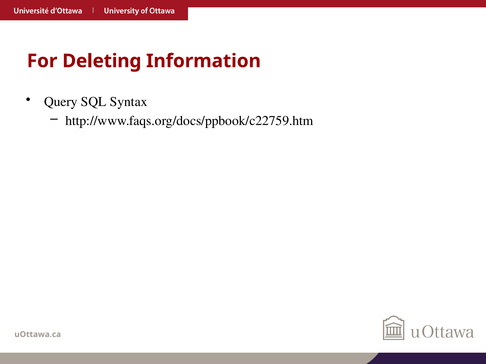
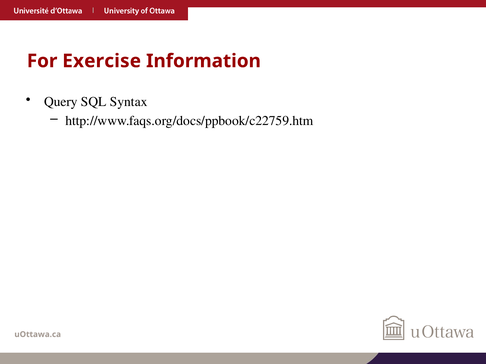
Deleting: Deleting -> Exercise
